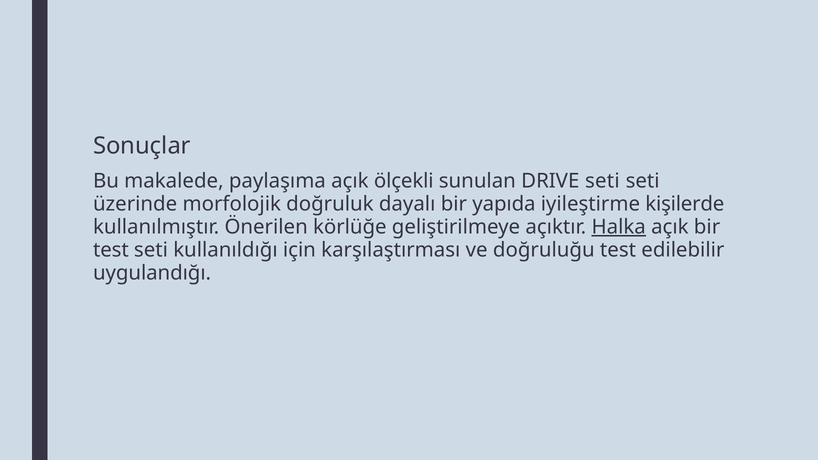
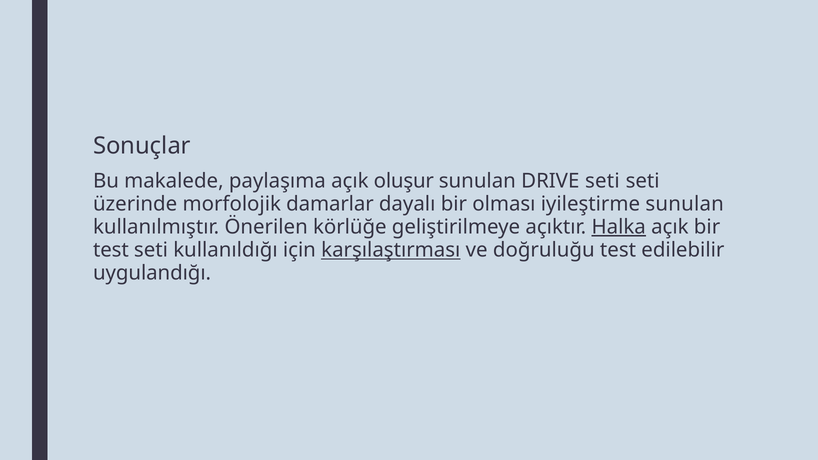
ölçekli: ölçekli -> oluşur
doğruluk: doğruluk -> damarlar
yapıda: yapıda -> olması
iyileştirme kişilerde: kişilerde -> sunulan
karşılaştırması underline: none -> present
